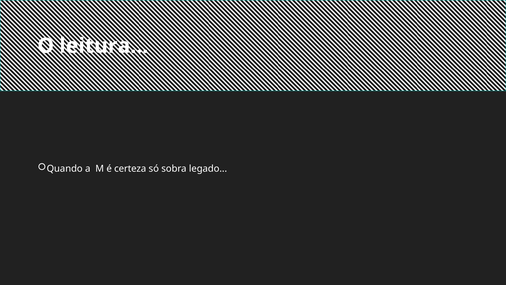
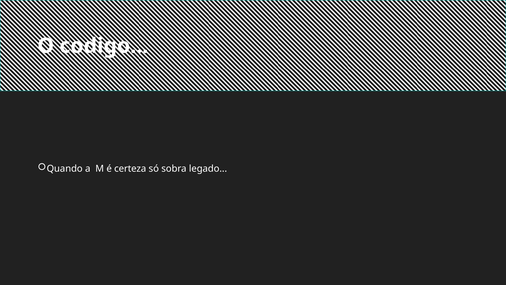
leitura: leitura -> codigo
